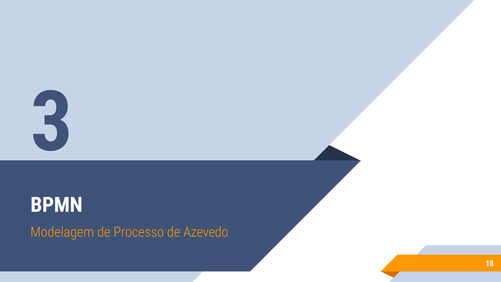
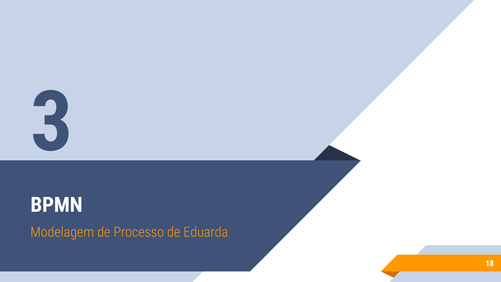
Azevedo: Azevedo -> Eduarda
